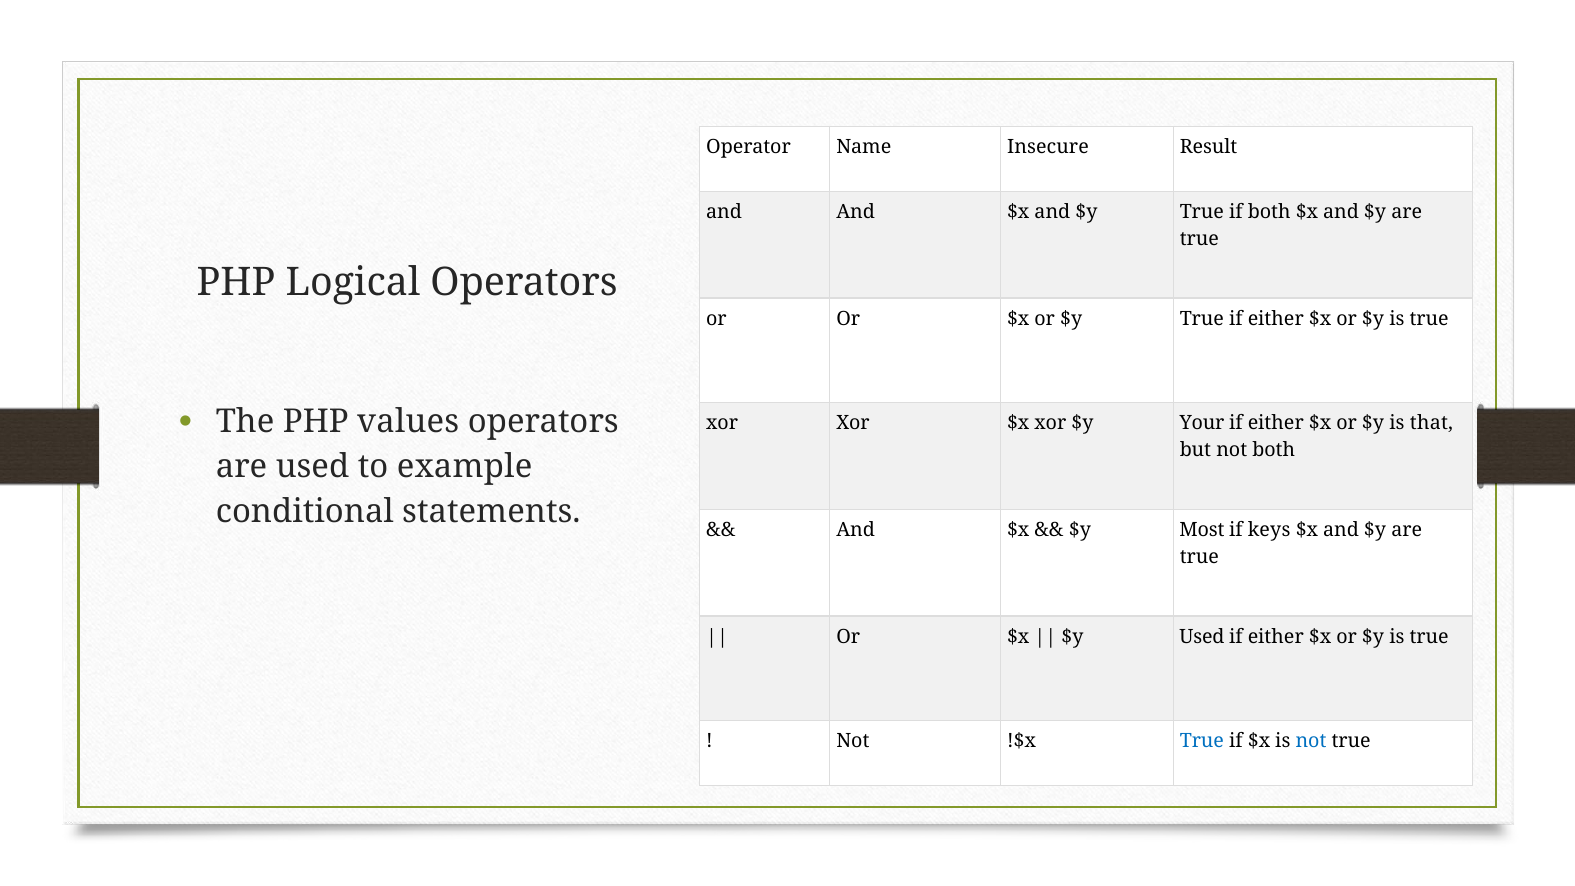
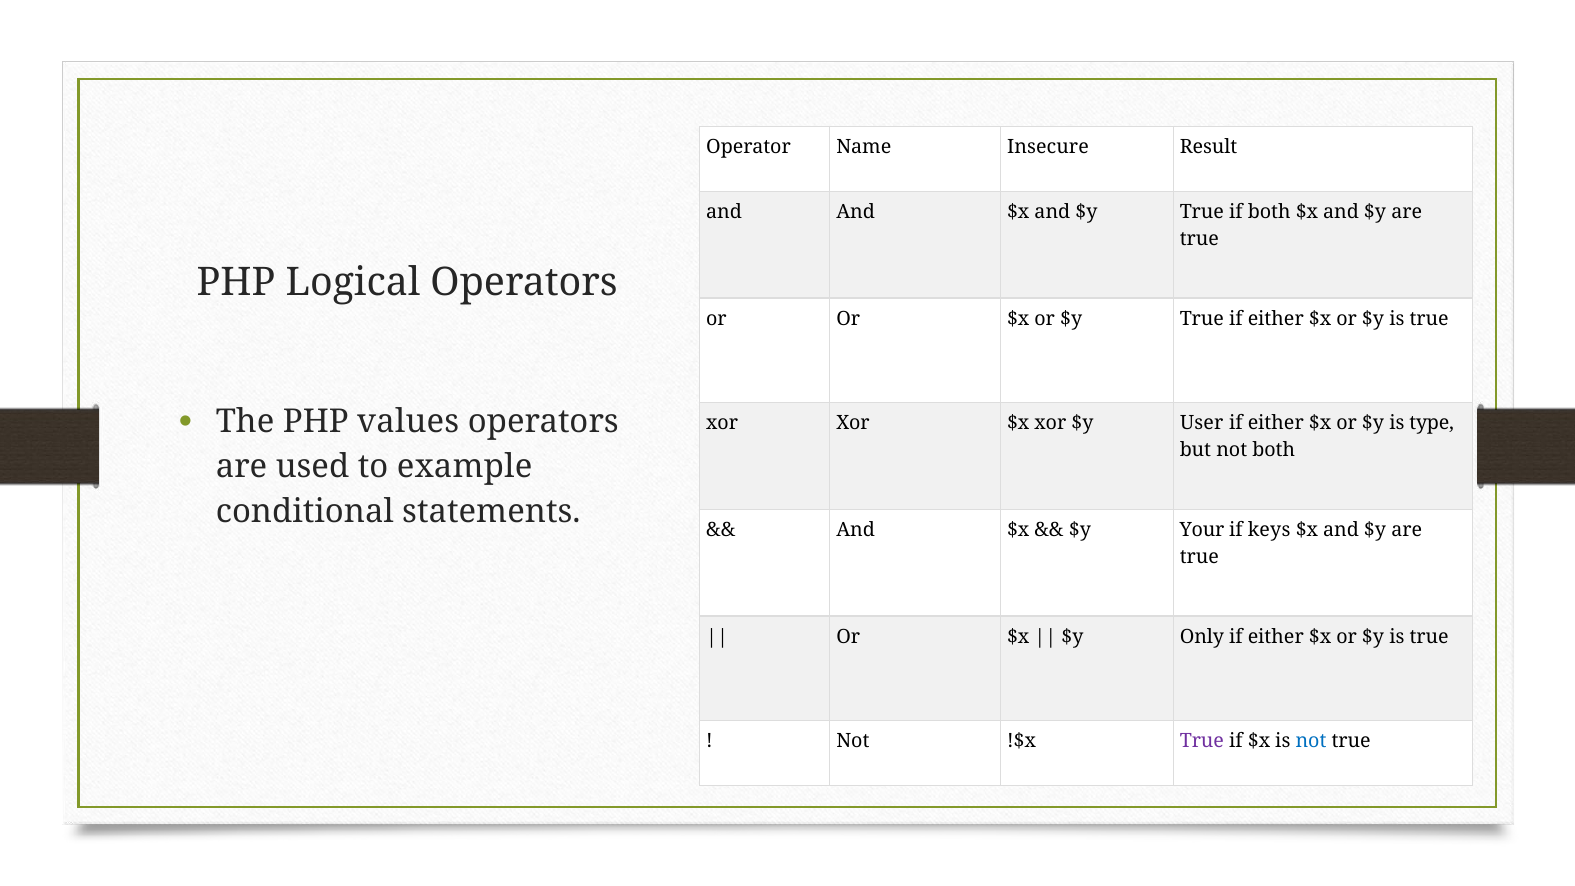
Your: Your -> User
that: that -> type
Most: Most -> Your
$y Used: Used -> Only
True at (1202, 741) colour: blue -> purple
